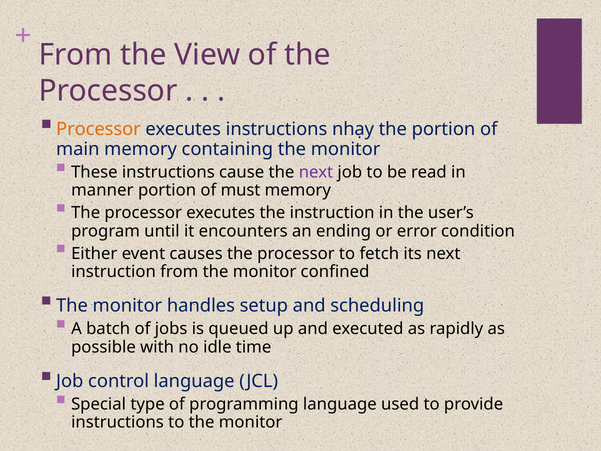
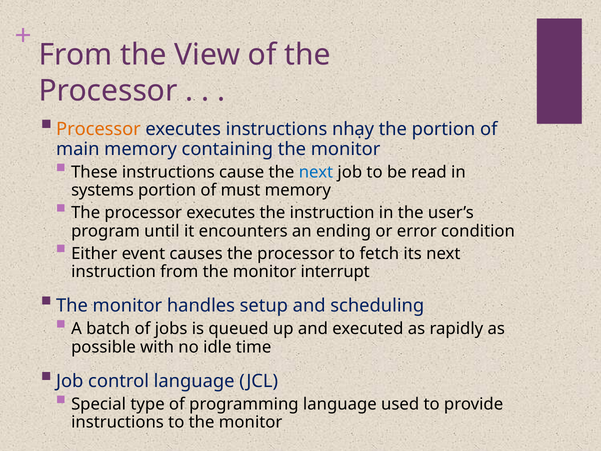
next at (316, 172) colour: purple -> blue
manner: manner -> systems
confined: confined -> interrupt
